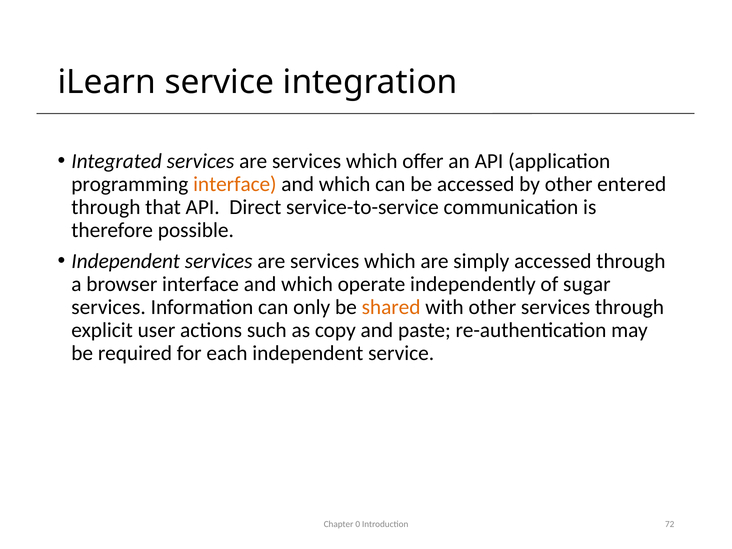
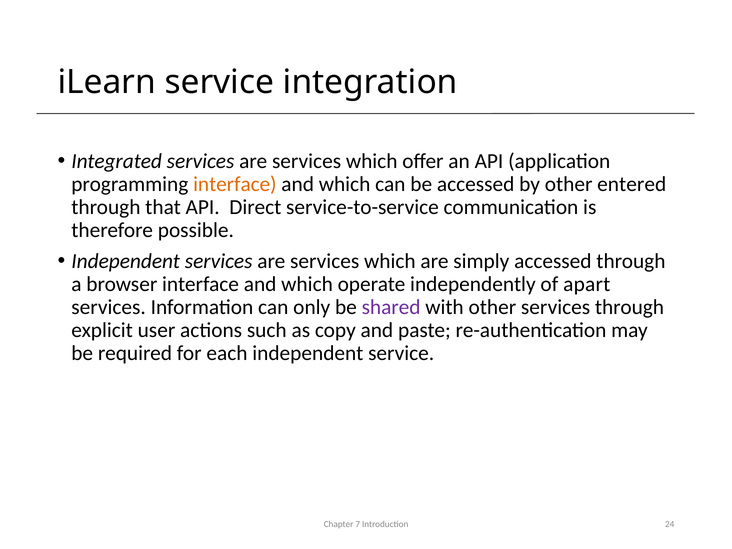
sugar: sugar -> apart
shared colour: orange -> purple
0: 0 -> 7
72: 72 -> 24
